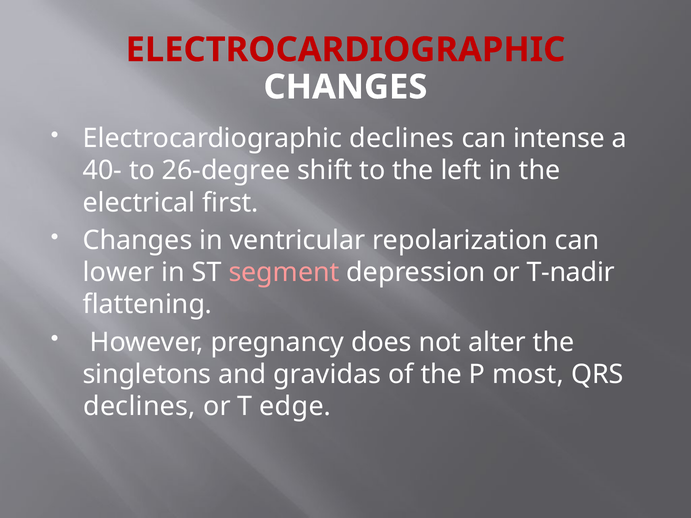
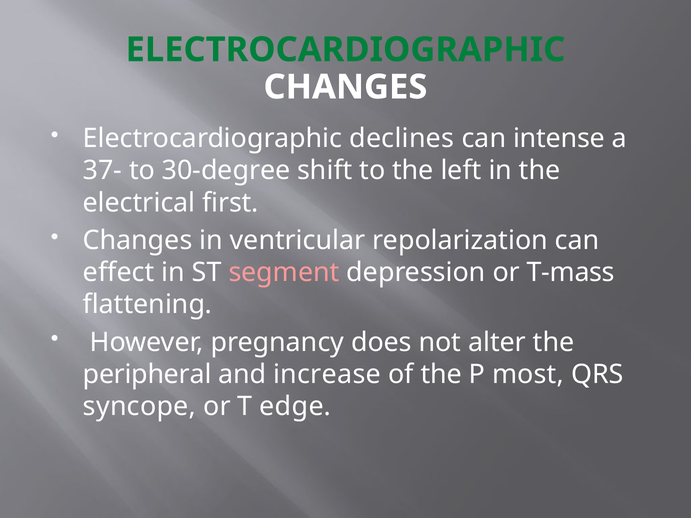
ELECTROCARDIOGRAPHIC at (345, 50) colour: red -> green
40-: 40- -> 37-
26-degree: 26-degree -> 30-degree
lower: lower -> effect
T-nadir: T-nadir -> T-mass
singletons: singletons -> peripheral
gravidas: gravidas -> increase
declines at (139, 407): declines -> syncope
